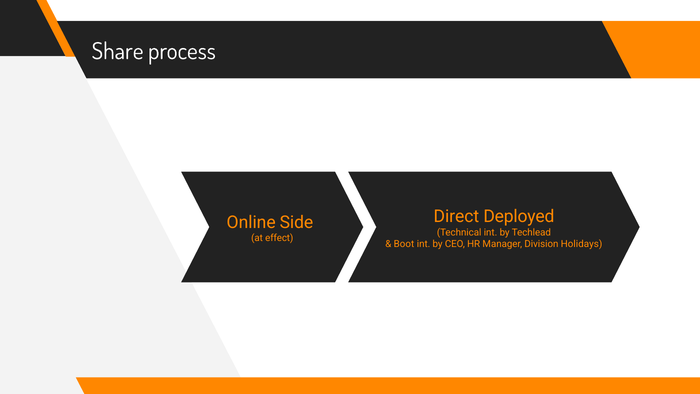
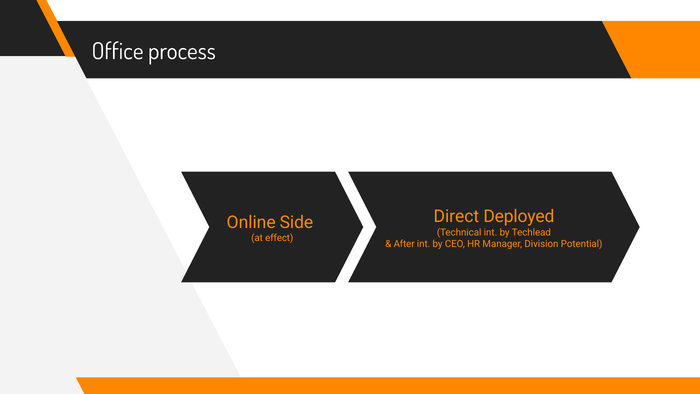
Share: Share -> Office
Boot: Boot -> After
Holidays: Holidays -> Potential
